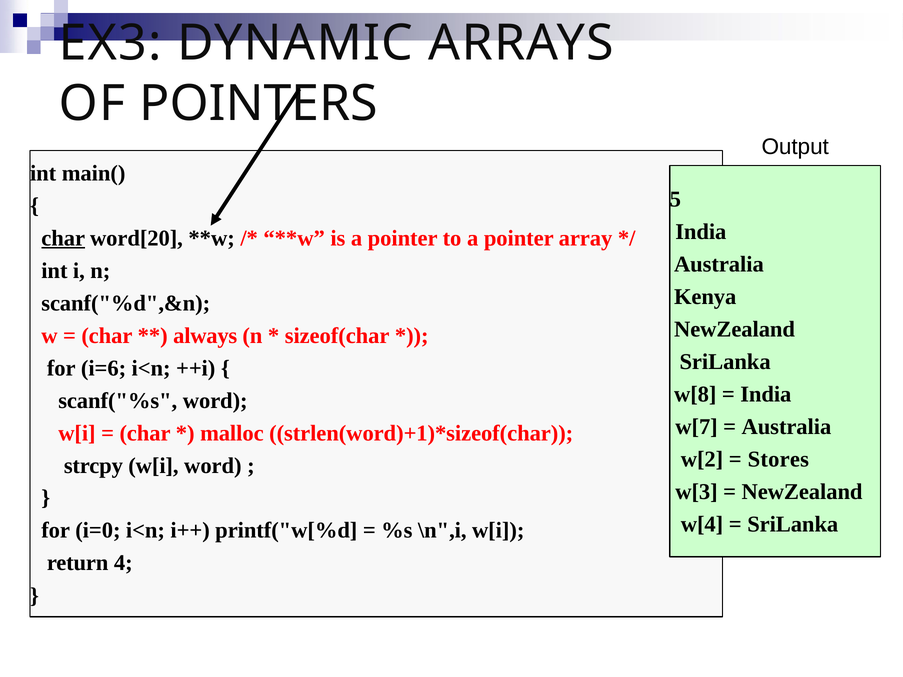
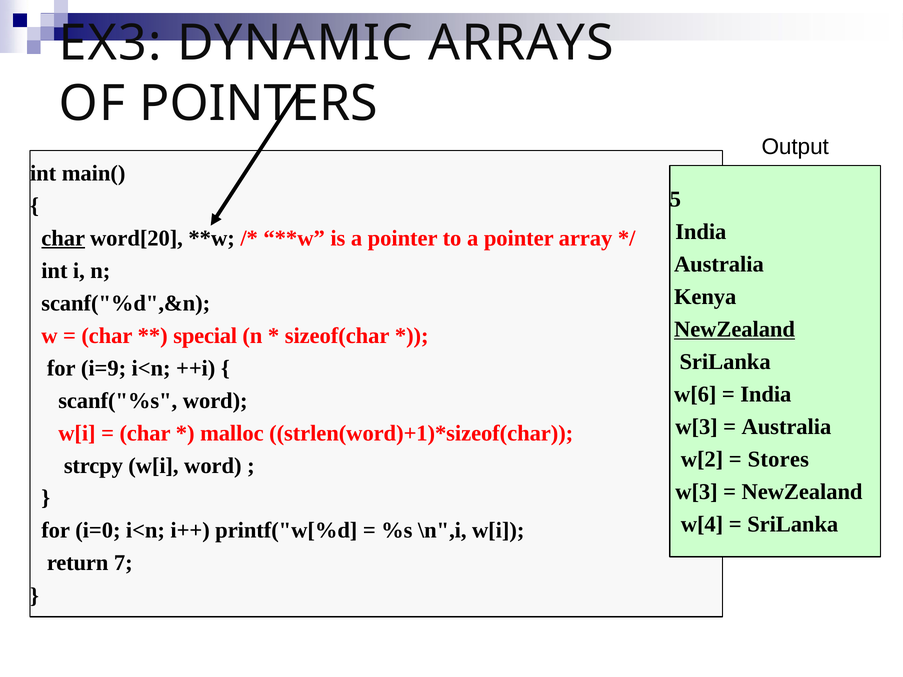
NewZealand at (735, 329) underline: none -> present
always: always -> special
i=6: i=6 -> i=9
w[8: w[8 -> w[6
w[7 at (697, 427): w[7 -> w[3
4: 4 -> 7
